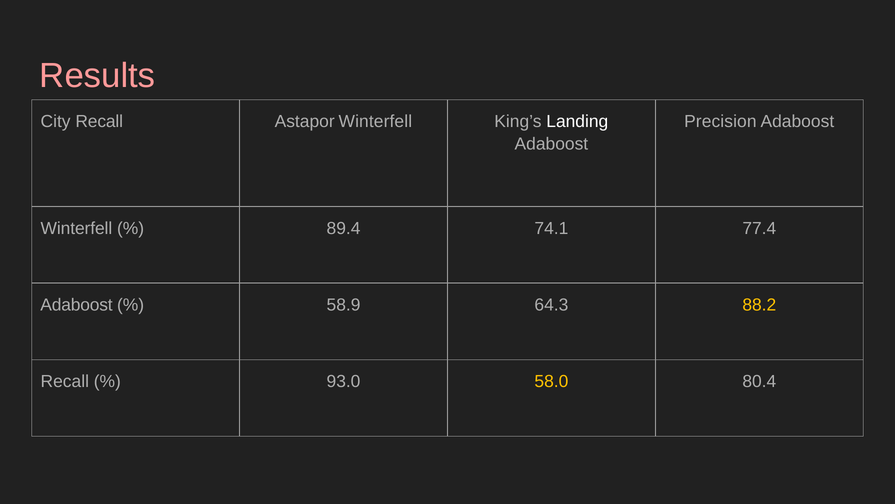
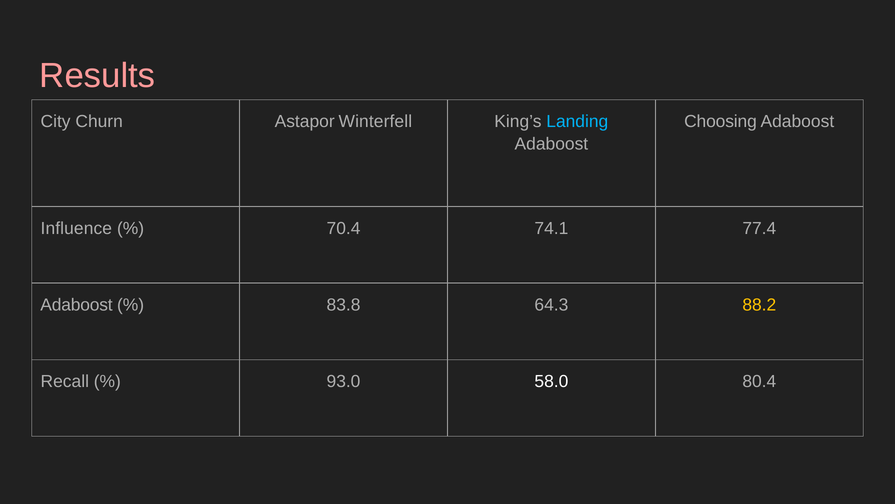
City Recall: Recall -> Churn
Landing colour: white -> light blue
Precision: Precision -> Choosing
Winterfell at (76, 228): Winterfell -> Influence
89.4: 89.4 -> 70.4
58.9: 58.9 -> 83.8
58.0 colour: yellow -> white
